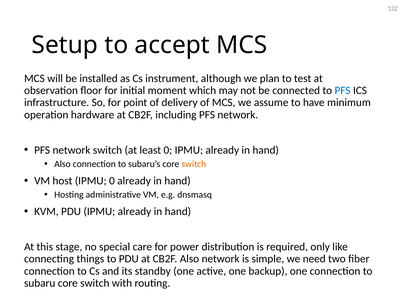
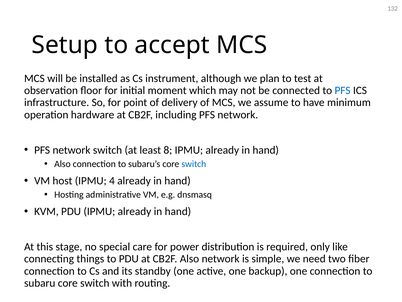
least 0: 0 -> 8
switch at (194, 164) colour: orange -> blue
IPMU 0: 0 -> 4
